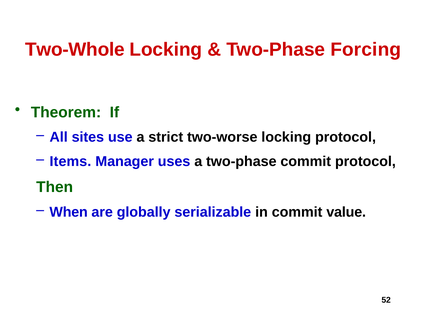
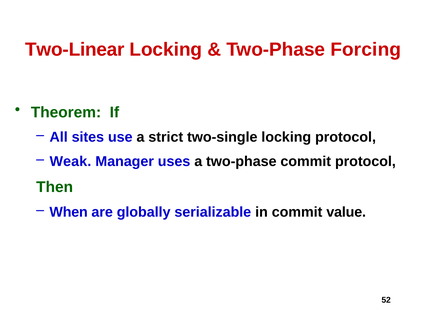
Two-Whole: Two-Whole -> Two-Linear
two-worse: two-worse -> two-single
Items: Items -> Weak
